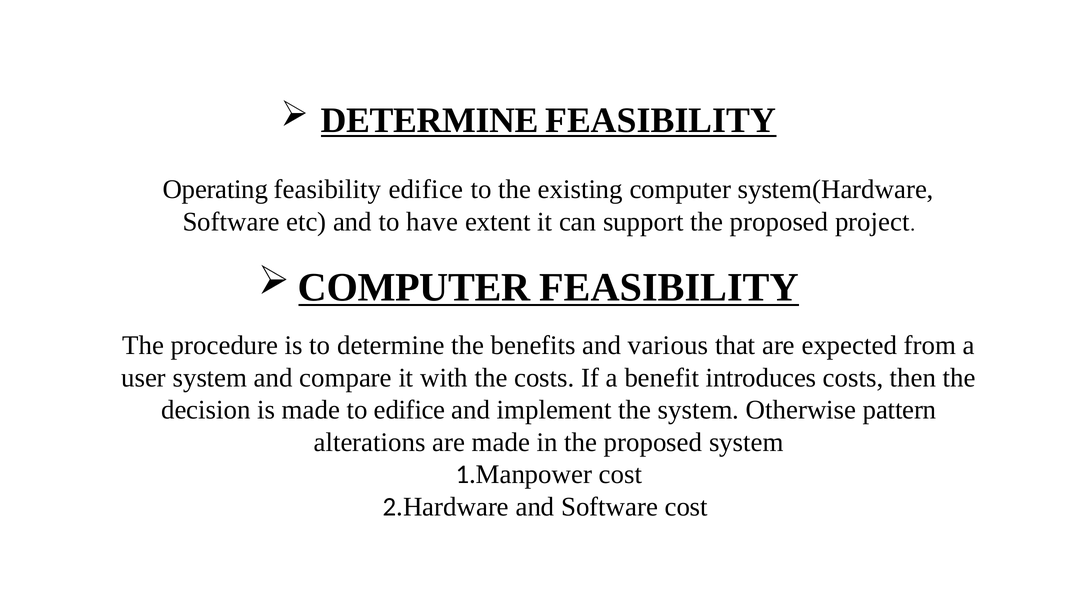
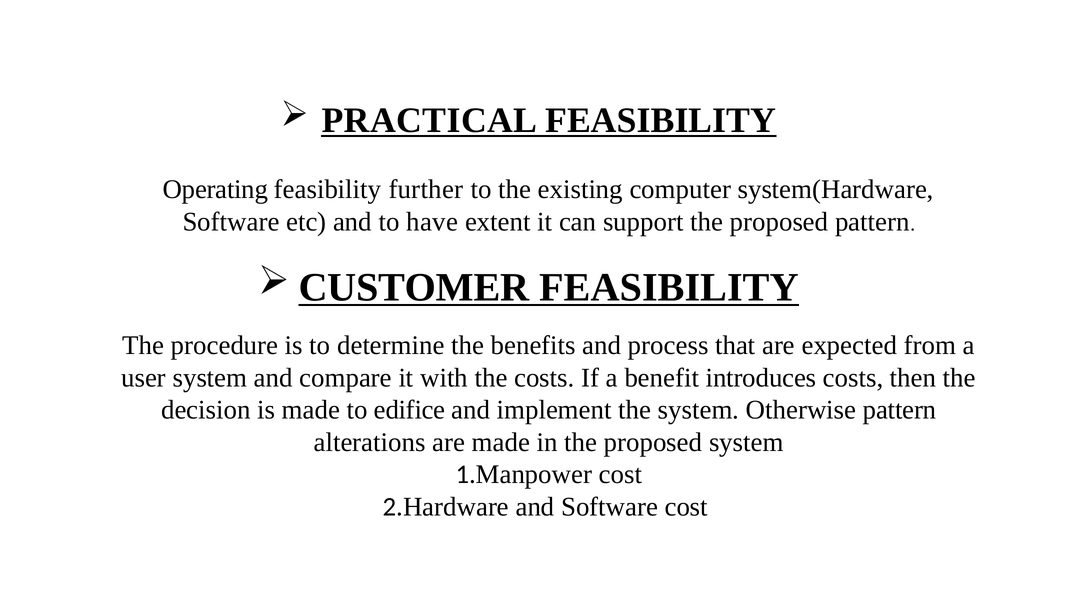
DETERMINE at (430, 120): DETERMINE -> PRACTICAL
feasibility edifice: edifice -> further
proposed project: project -> pattern
COMPUTER at (414, 287): COMPUTER -> CUSTOMER
various: various -> process
